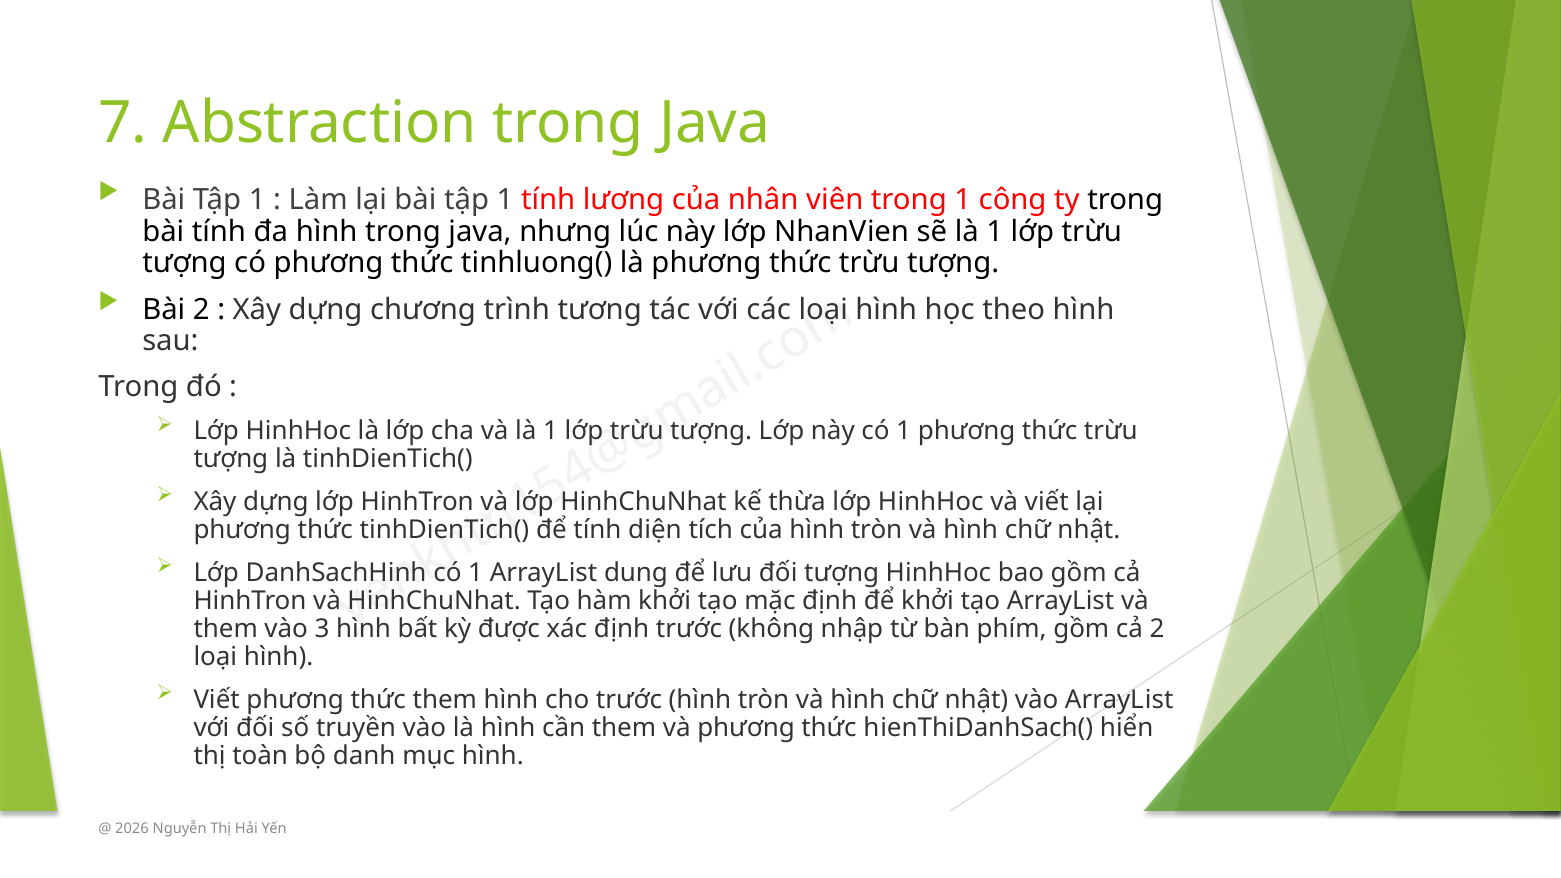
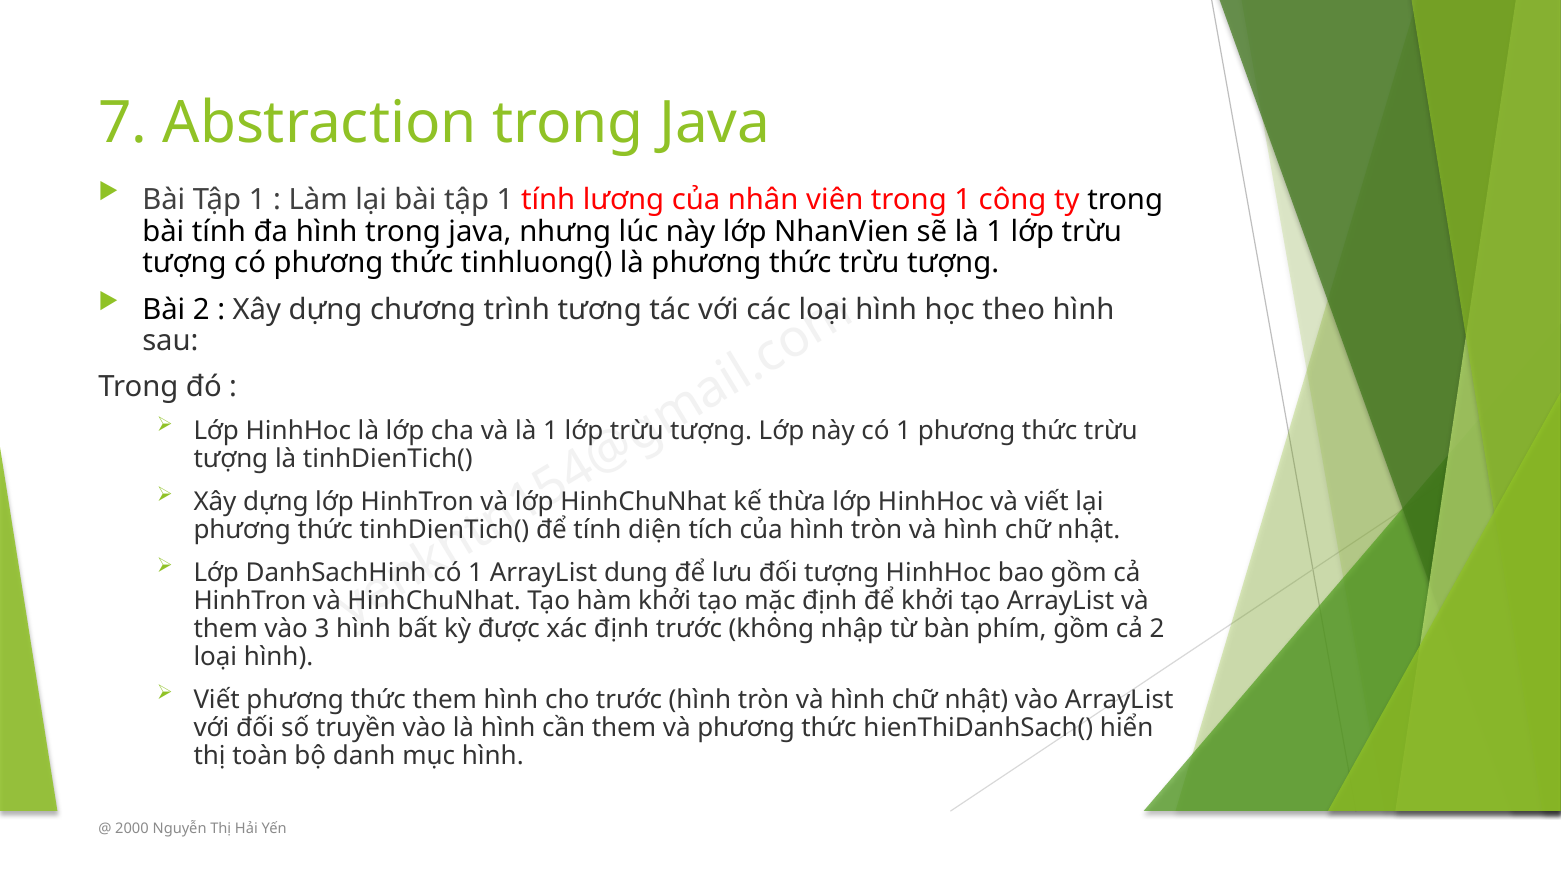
2026: 2026 -> 2000
